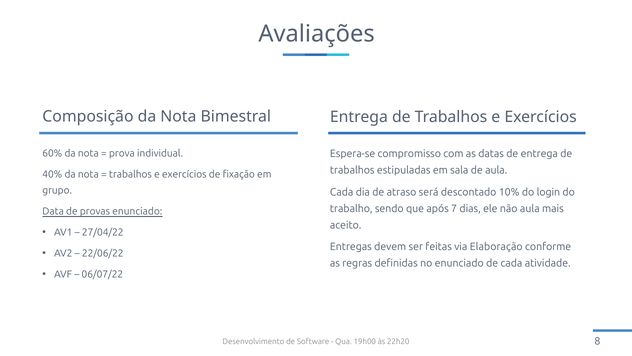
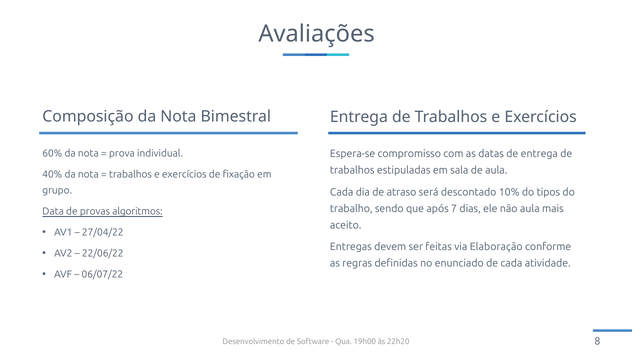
login: login -> tipos
provas enunciado: enunciado -> algoritmos
